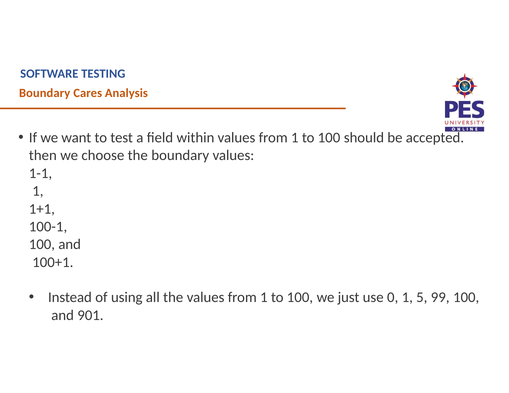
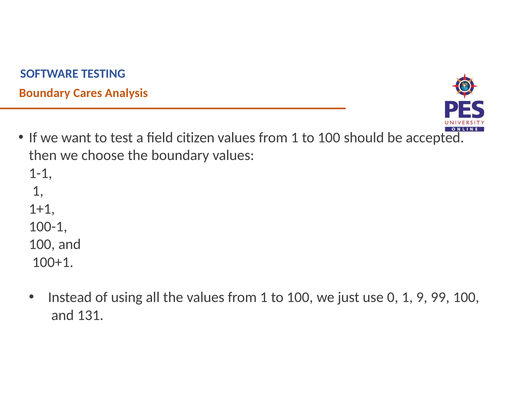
within: within -> citizen
5: 5 -> 9
901: 901 -> 131
